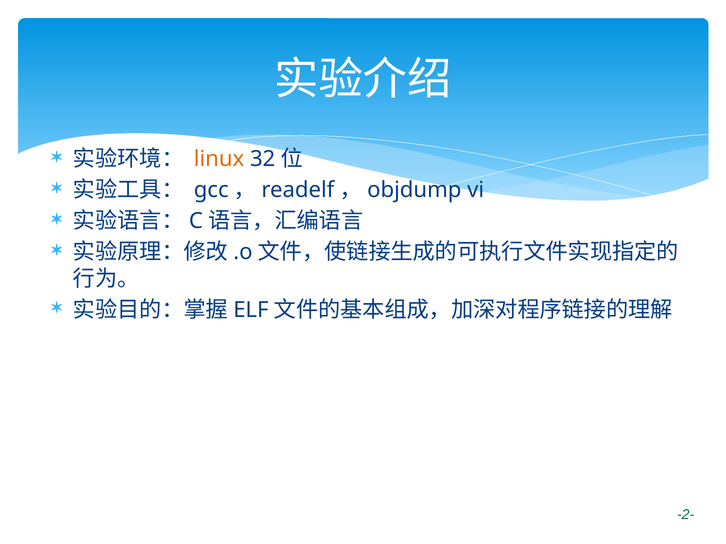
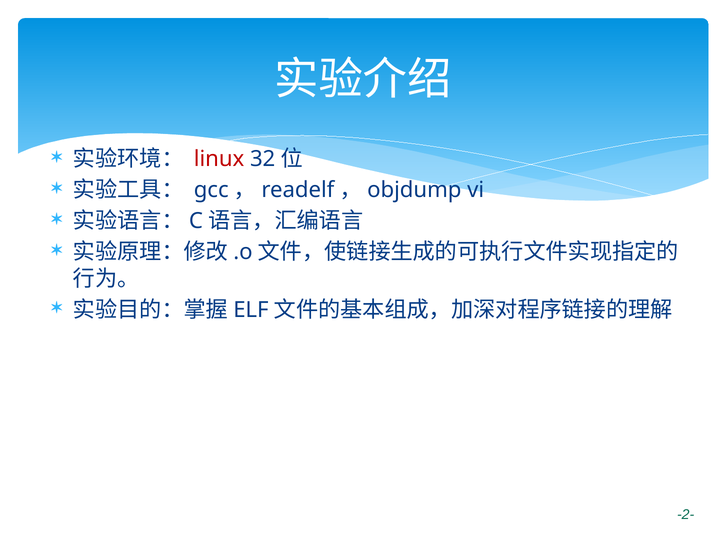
linux colour: orange -> red
